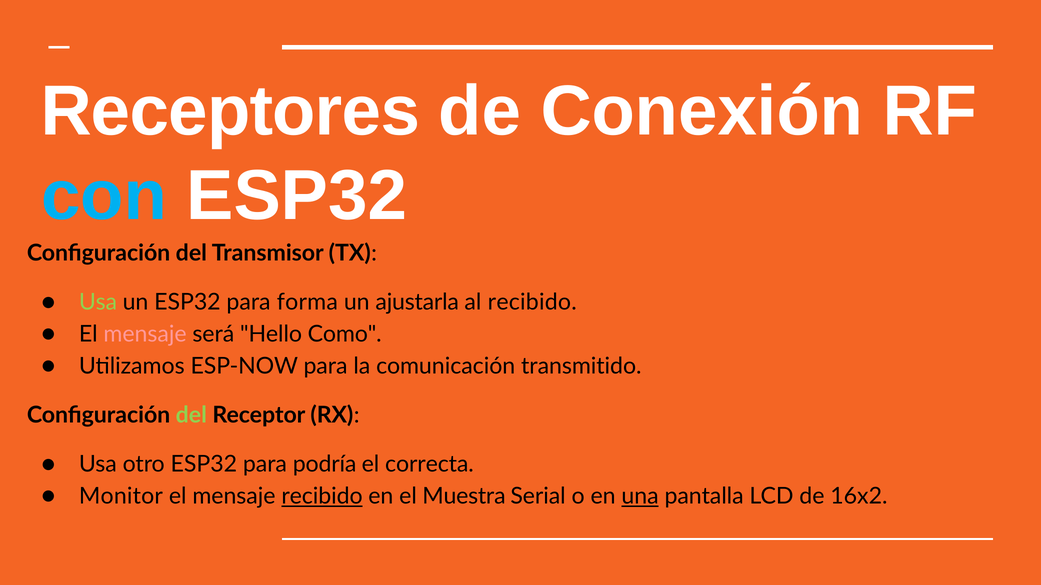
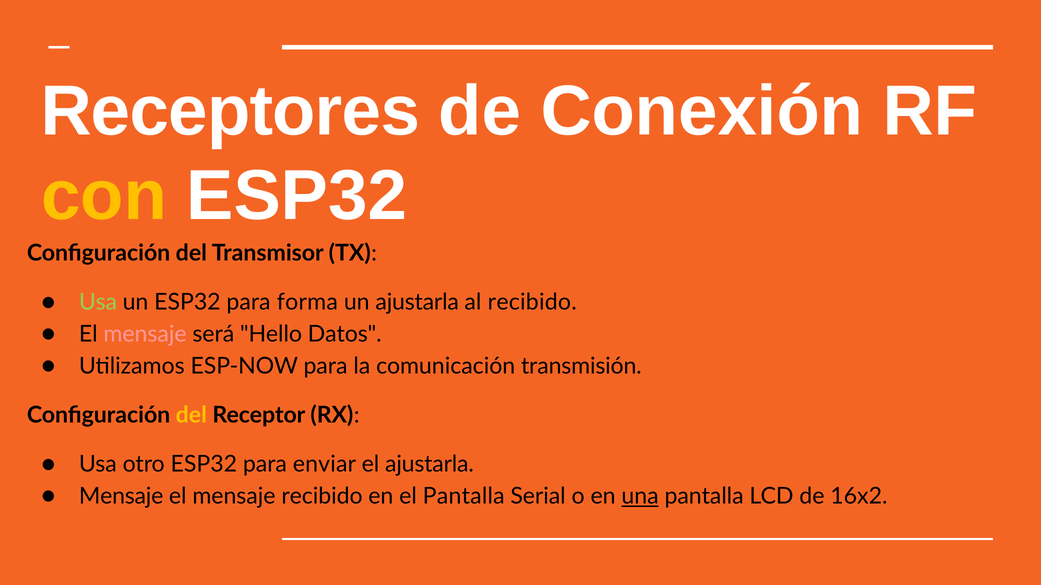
con colour: light blue -> yellow
Como: Como -> Datos
transmitido: transmitido -> transmisión
del at (191, 416) colour: light green -> yellow
podría: podría -> enviar
el correcta: correcta -> ajustarla
Monitor at (121, 497): Monitor -> Mensaje
recibido at (322, 497) underline: present -> none
el Muestra: Muestra -> Pantalla
